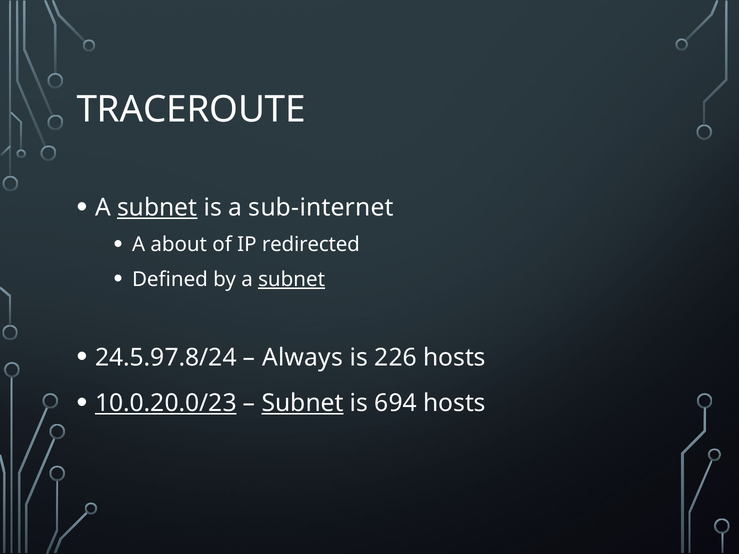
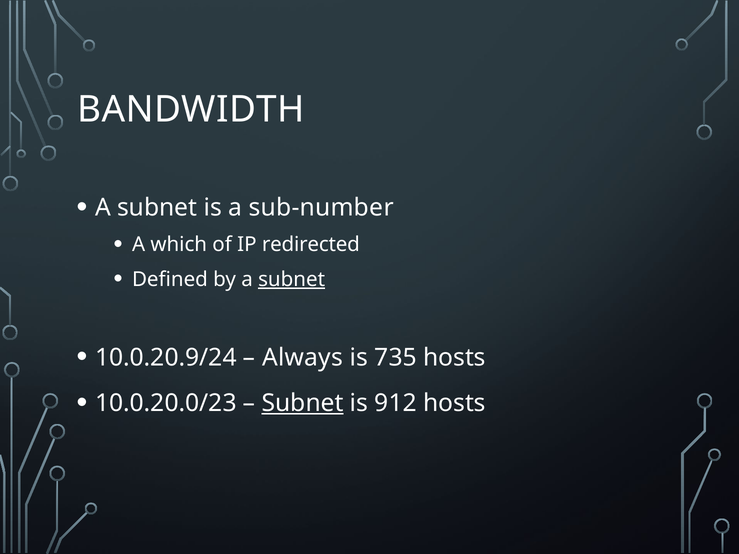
TRACEROUTE: TRACEROUTE -> BANDWIDTH
subnet at (157, 208) underline: present -> none
sub-internet: sub-internet -> sub-number
about: about -> which
24.5.97.8/24: 24.5.97.8/24 -> 10.0.20.9/24
226: 226 -> 735
10.0.20.0/23 underline: present -> none
694: 694 -> 912
